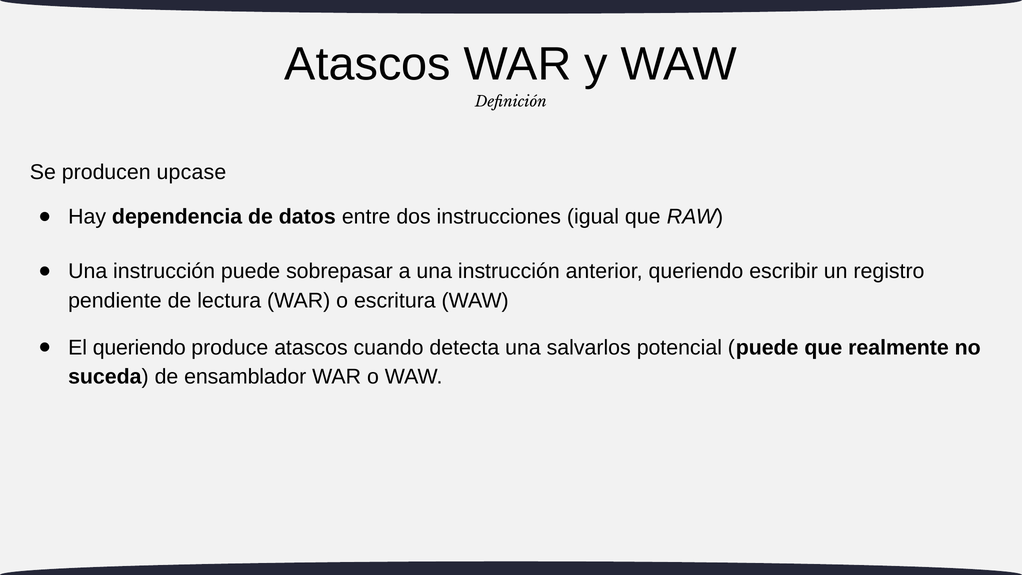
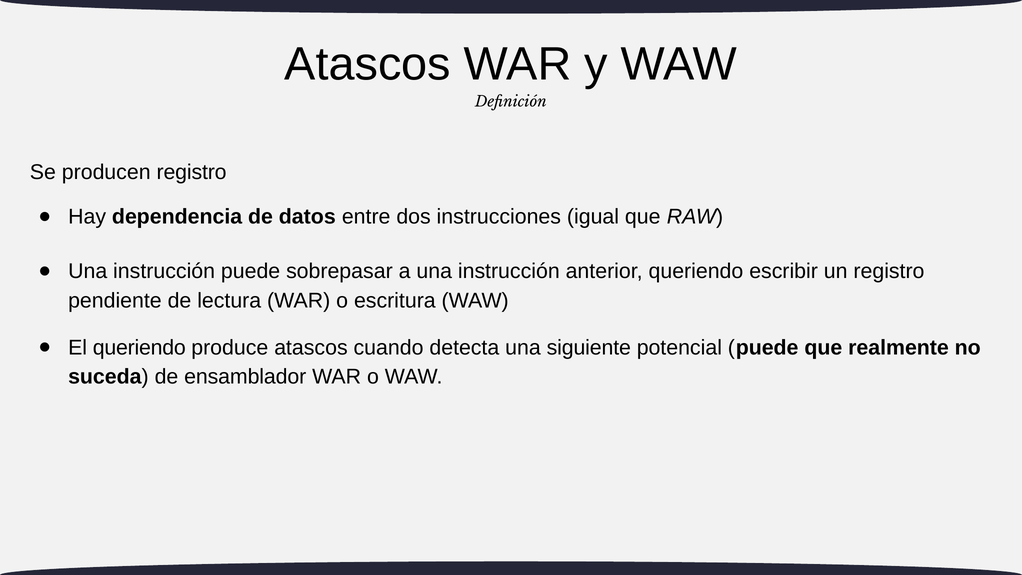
producen upcase: upcase -> registro
salvarlos: salvarlos -> siguiente
